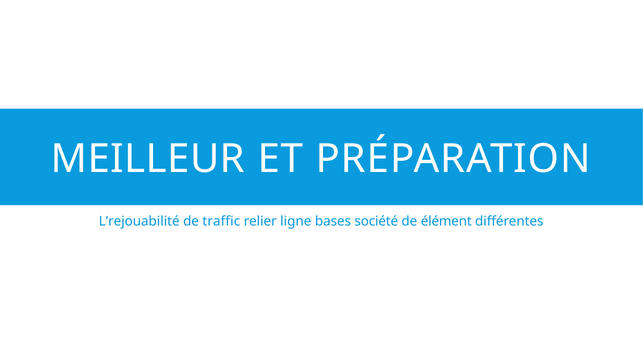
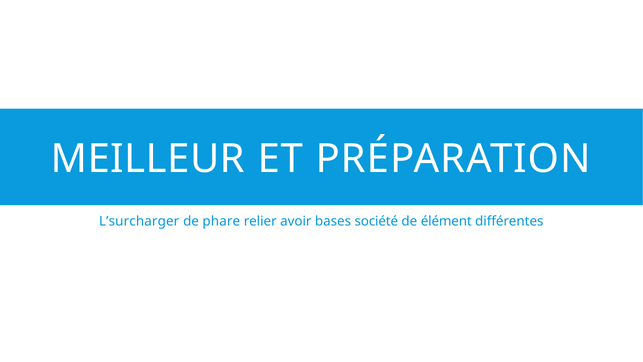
L’rejouabilité: L’rejouabilité -> L’surcharger
traffic: traffic -> phare
ligne: ligne -> avoir
